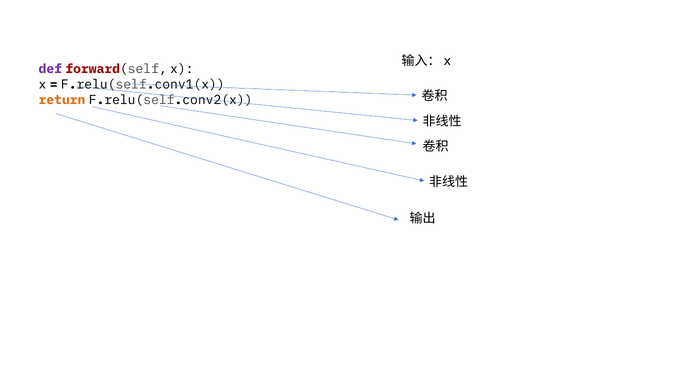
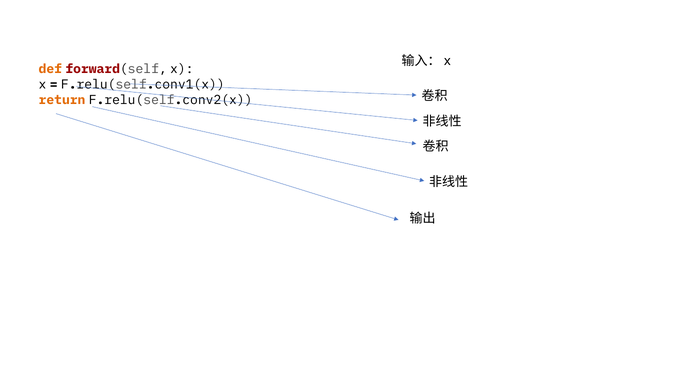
def colour: purple -> orange
